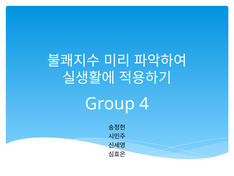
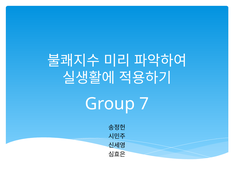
4: 4 -> 7
